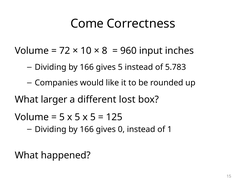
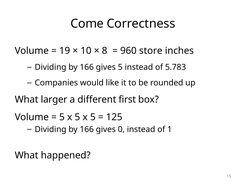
72: 72 -> 19
input: input -> store
lost: lost -> first
